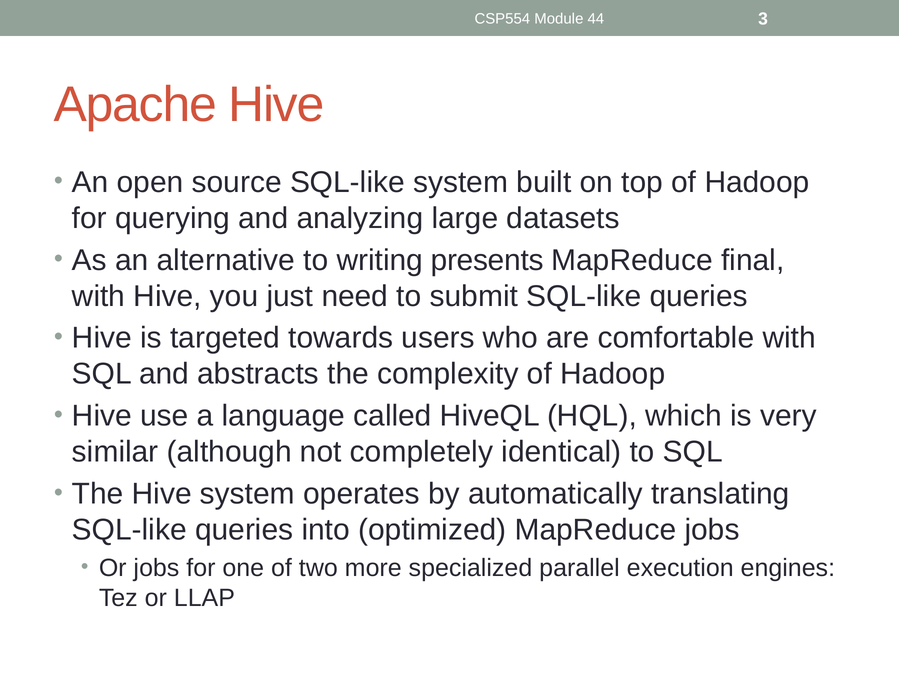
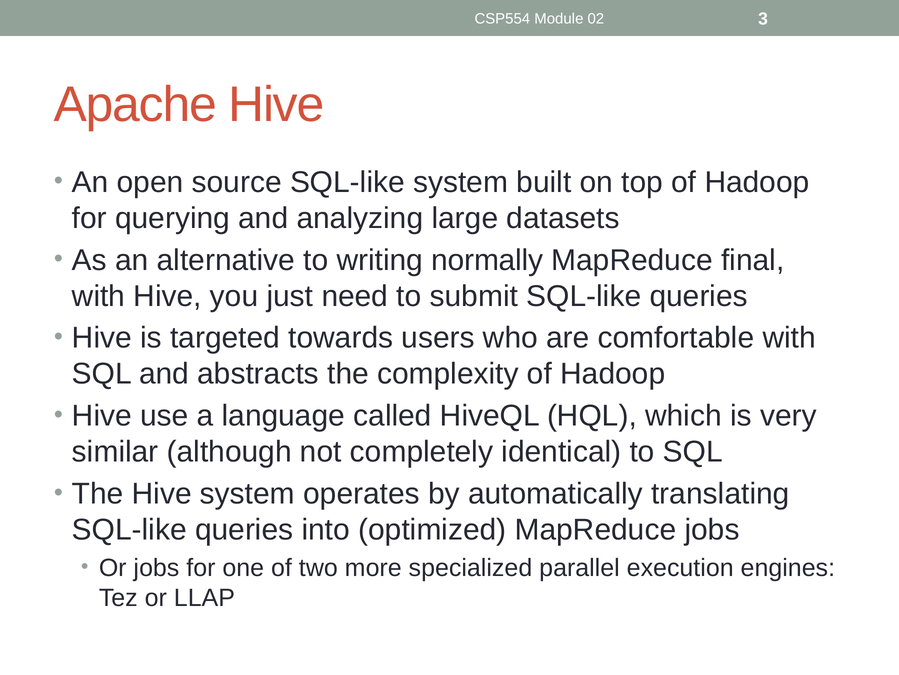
44: 44 -> 02
presents: presents -> normally
